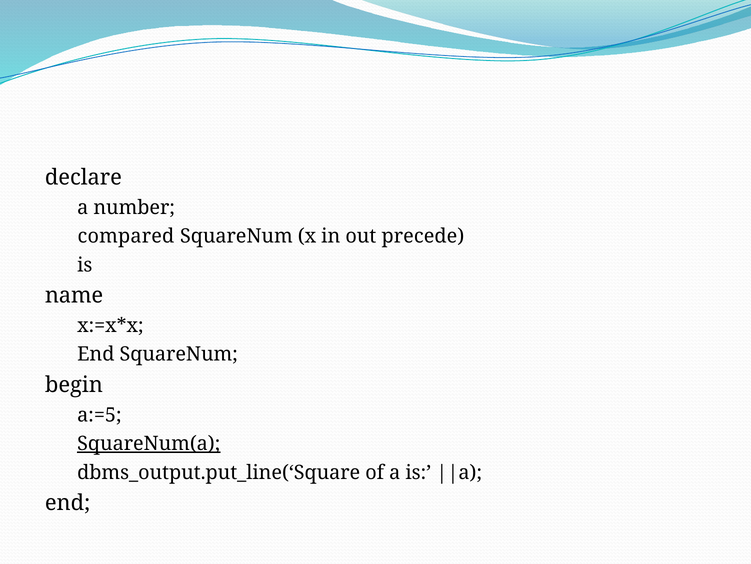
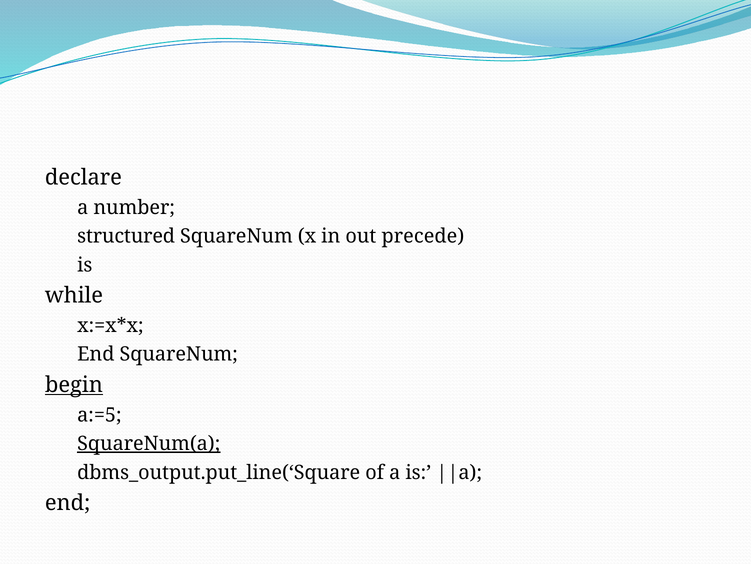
compared: compared -> structured
name: name -> while
begin underline: none -> present
